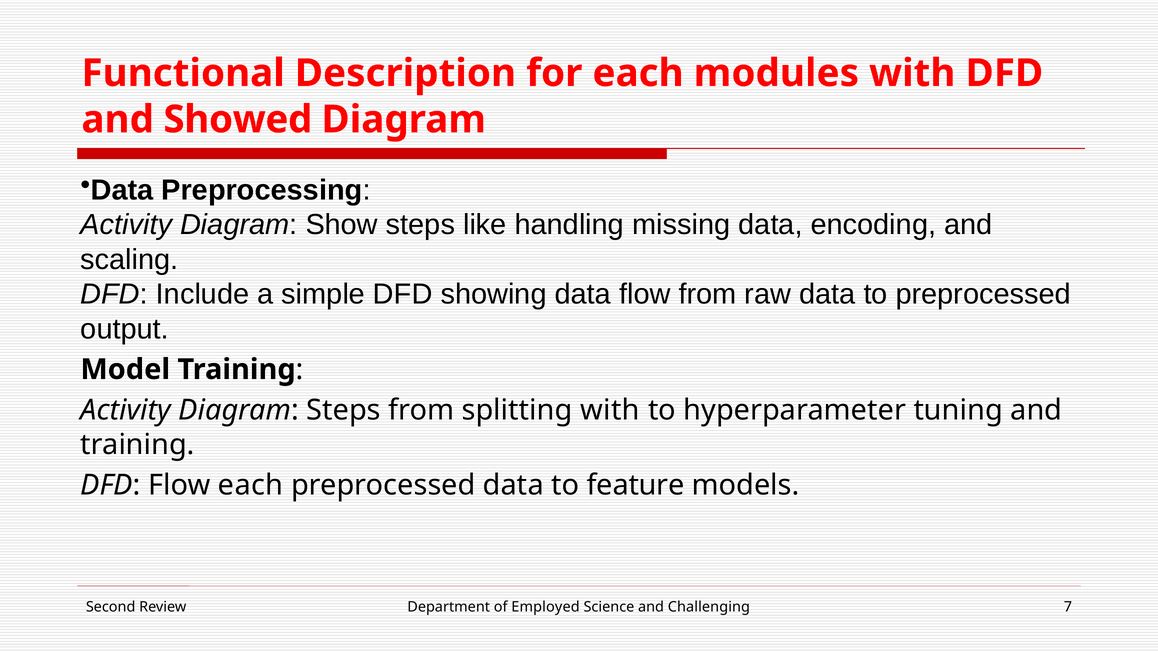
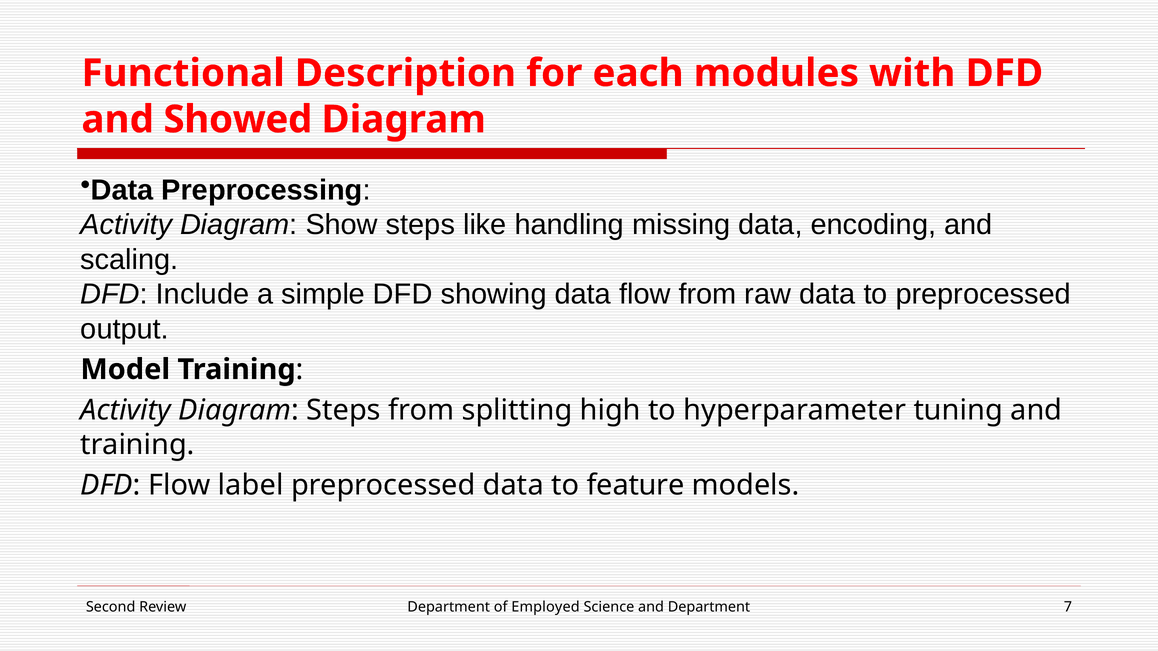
splitting with: with -> high
Flow each: each -> label
and Challenging: Challenging -> Department
